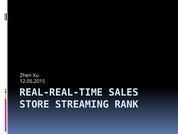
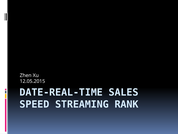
REAL-REAL-TIME: REAL-REAL-TIME -> DATE-REAL-TIME
STORE: STORE -> SPEED
